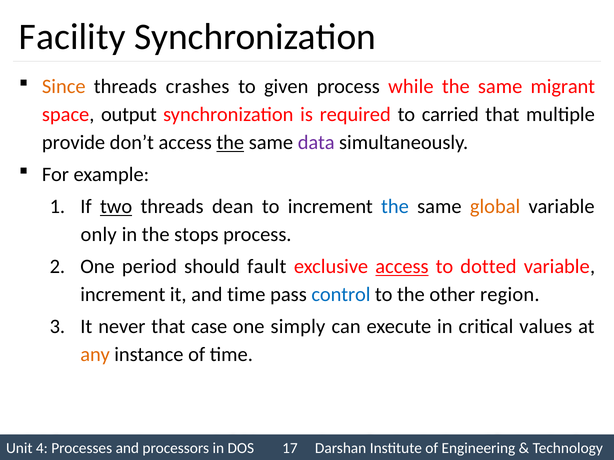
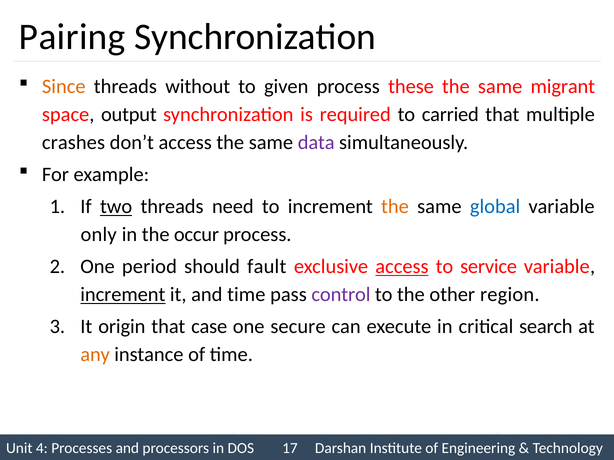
Facility: Facility -> Pairing
crashes: crashes -> without
while: while -> these
provide: provide -> crashes
the at (230, 143) underline: present -> none
dean: dean -> need
the at (395, 207) colour: blue -> orange
global colour: orange -> blue
stops: stops -> occur
dotted: dotted -> service
increment at (123, 295) underline: none -> present
control colour: blue -> purple
never: never -> origin
simply: simply -> secure
values: values -> search
